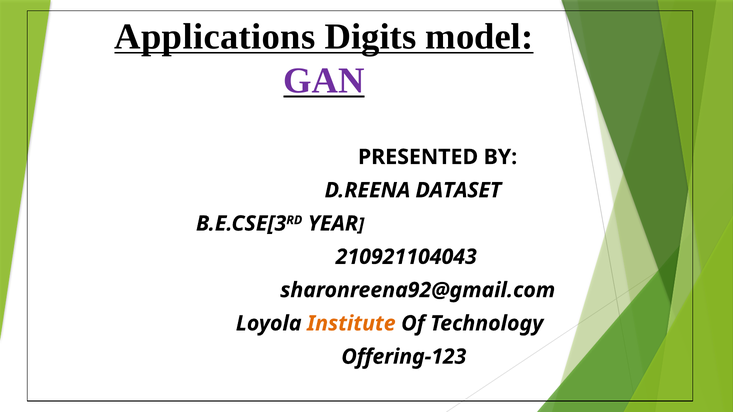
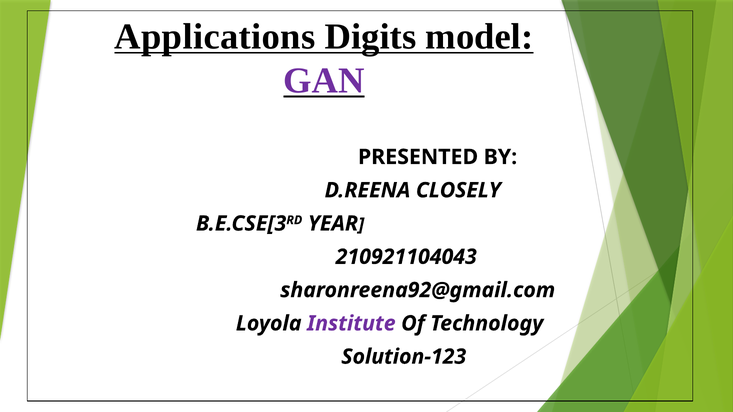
DATASET: DATASET -> CLOSELY
Institute colour: orange -> purple
Offering-123: Offering-123 -> Solution-123
